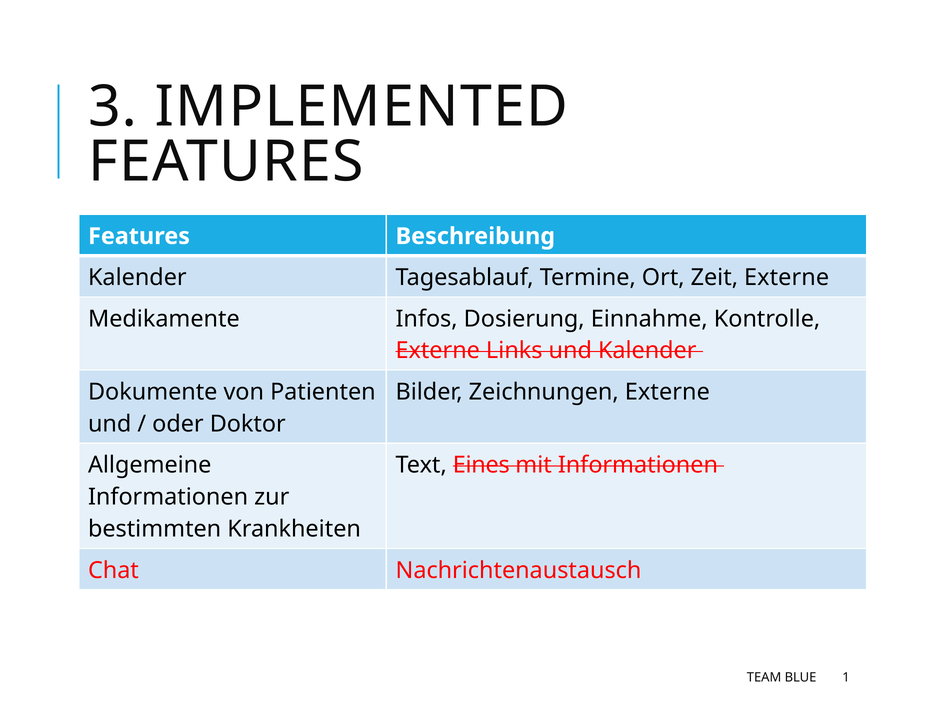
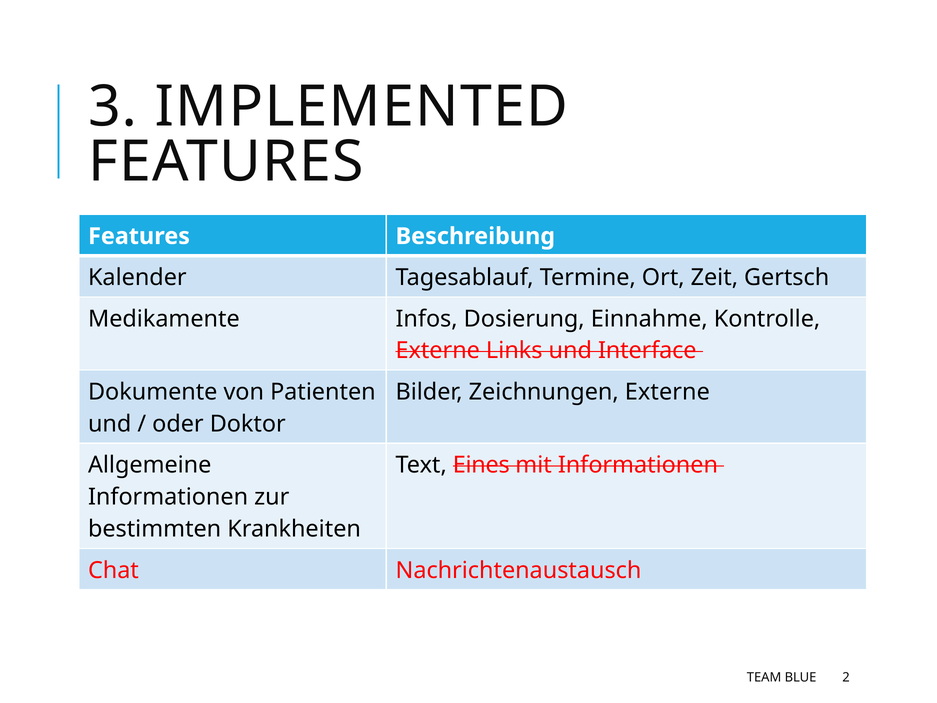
Zeit Externe: Externe -> Gertsch
und Kalender: Kalender -> Interface
1: 1 -> 2
